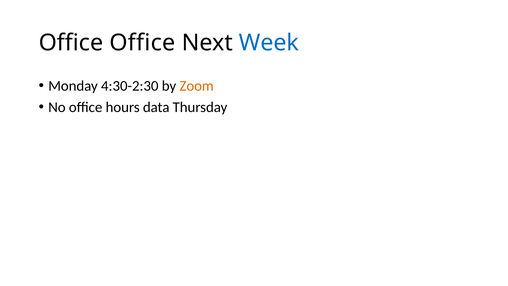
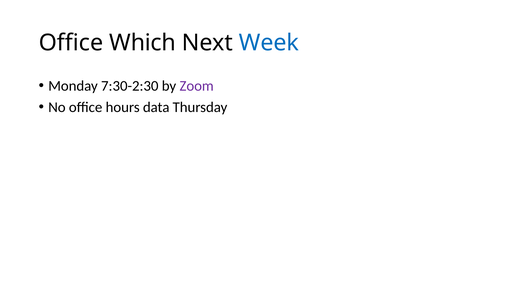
Office Office: Office -> Which
4:30-2:30: 4:30-2:30 -> 7:30-2:30
Zoom colour: orange -> purple
